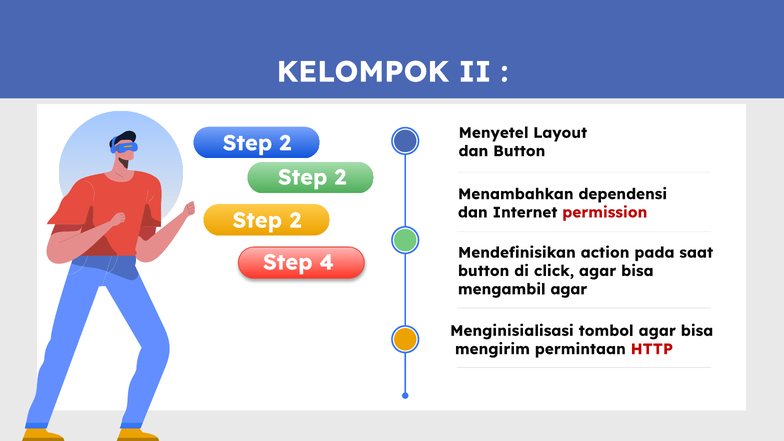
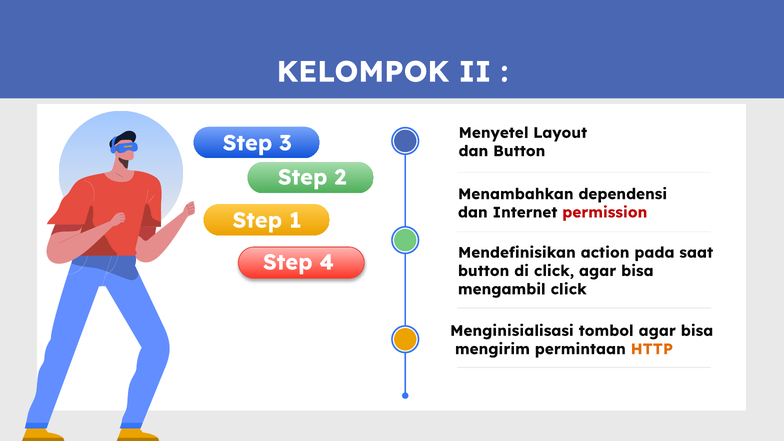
2 at (285, 143): 2 -> 3
2 at (295, 220): 2 -> 1
mengambil agar: agar -> click
HTTP colour: red -> orange
